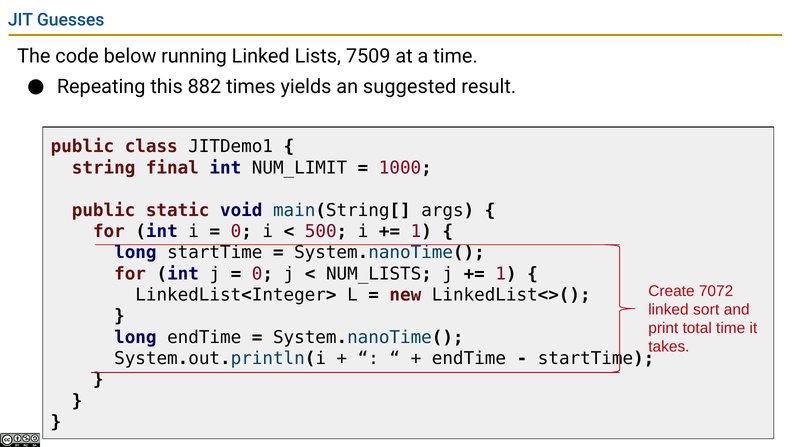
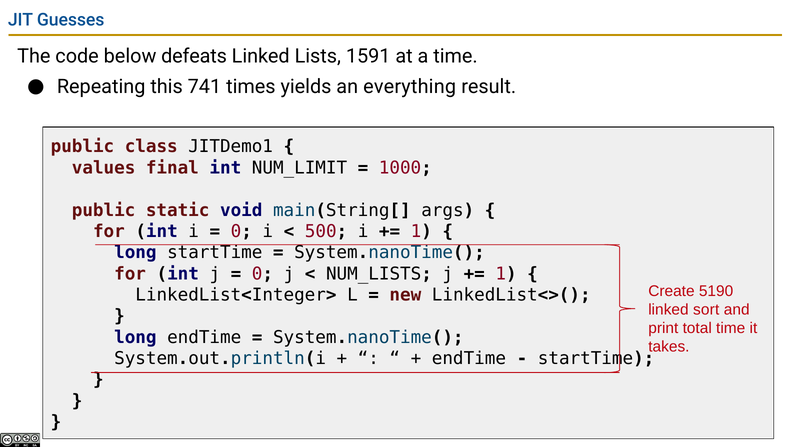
running: running -> defeats
7509: 7509 -> 1591
882: 882 -> 741
suggested: suggested -> everything
string: string -> values
7072: 7072 -> 5190
